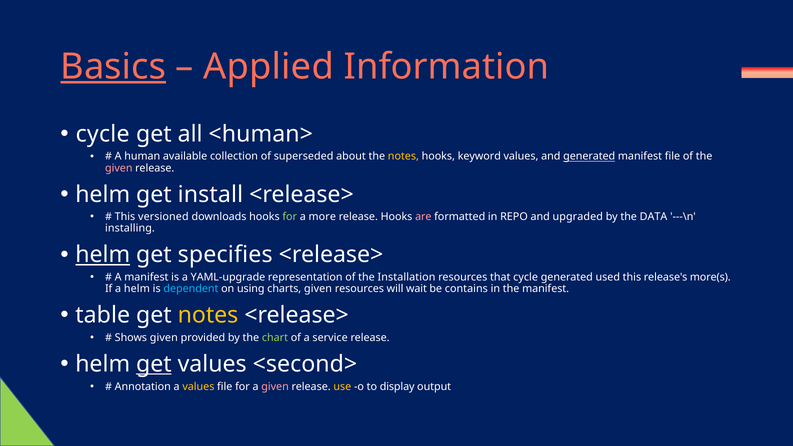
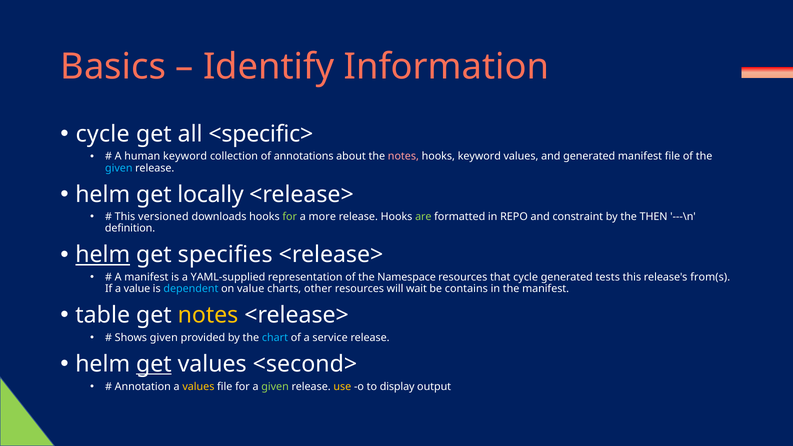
Basics underline: present -> none
Applied: Applied -> Identify
<human>: <human> -> <specific>
human available: available -> keyword
superseded: superseded -> annotations
notes at (403, 156) colour: yellow -> pink
generated at (589, 156) underline: present -> none
given at (119, 168) colour: pink -> light blue
install: install -> locally
are colour: pink -> light green
upgraded: upgraded -> constraint
DATA: DATA -> THEN
installing: installing -> definition
YAML-upgrade: YAML-upgrade -> YAML-supplied
Installation: Installation -> Namespace
used: used -> tests
more(s: more(s -> from(s
a helm: helm -> value
on using: using -> value
charts given: given -> other
chart colour: light green -> light blue
given at (275, 387) colour: pink -> light green
